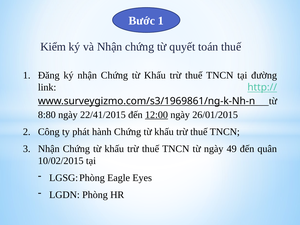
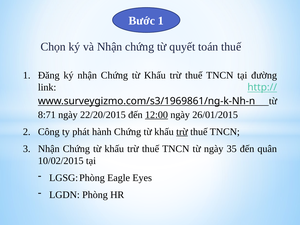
Kiểm: Kiểm -> Chọn
8:80: 8:80 -> 8:71
22/41/2015: 22/41/2015 -> 22/20/2015
trừ at (182, 132) underline: none -> present
49: 49 -> 35
